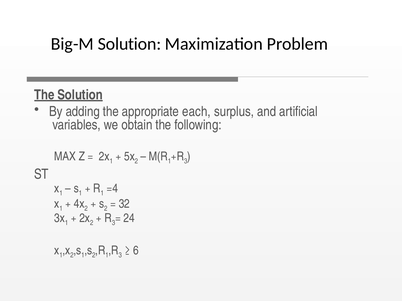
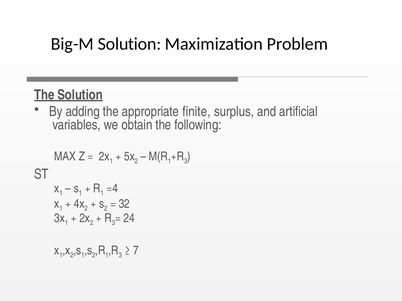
each: each -> finite
6: 6 -> 7
